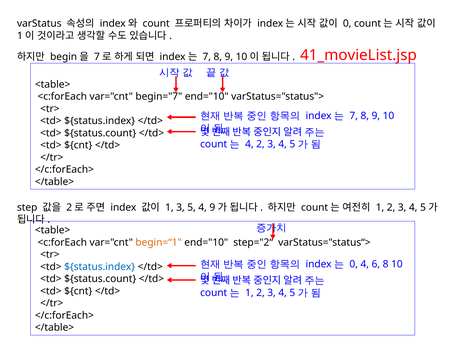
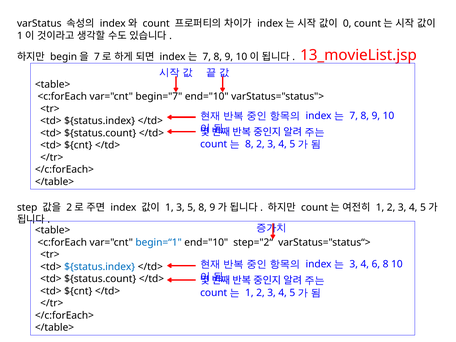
41_movieList.jsp: 41_movieList.jsp -> 13_movieList.jsp
4 at (249, 144): 4 -> 8
5 4: 4 -> 8
begin=“1 colour: orange -> blue
0 at (354, 264): 0 -> 3
